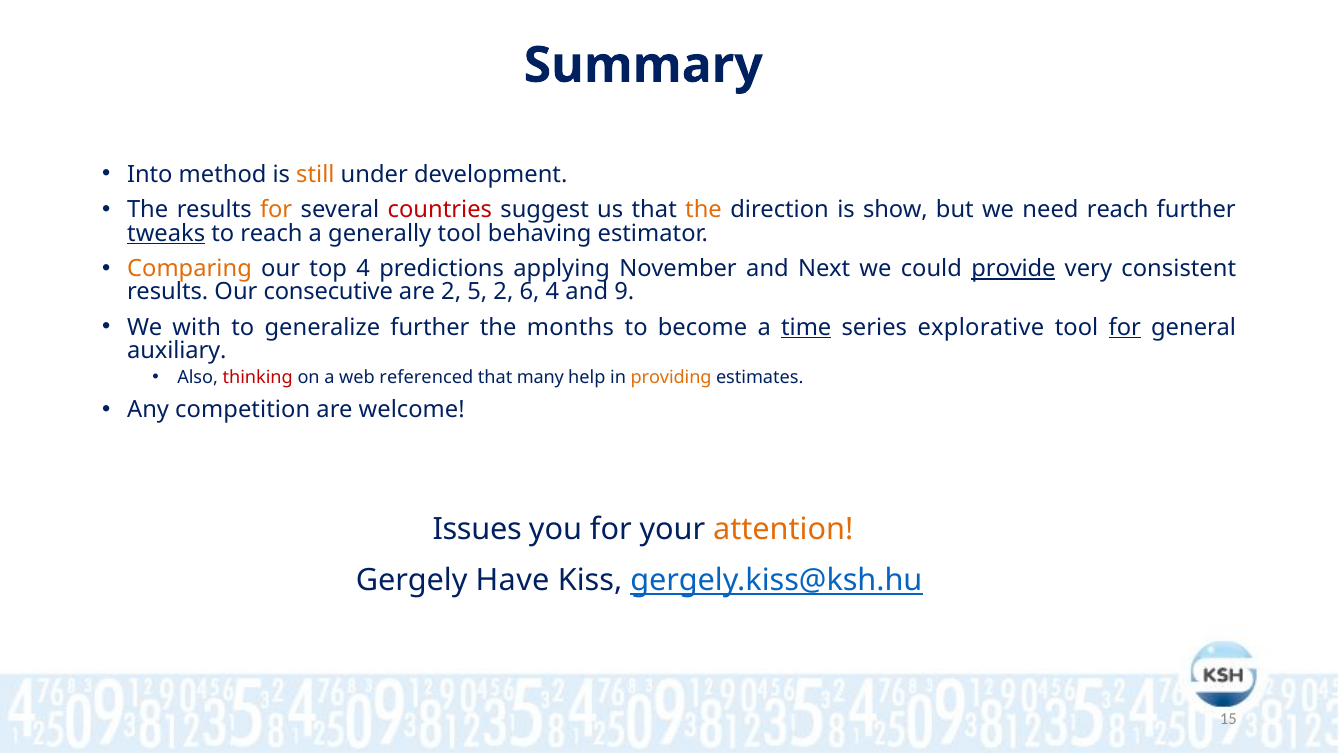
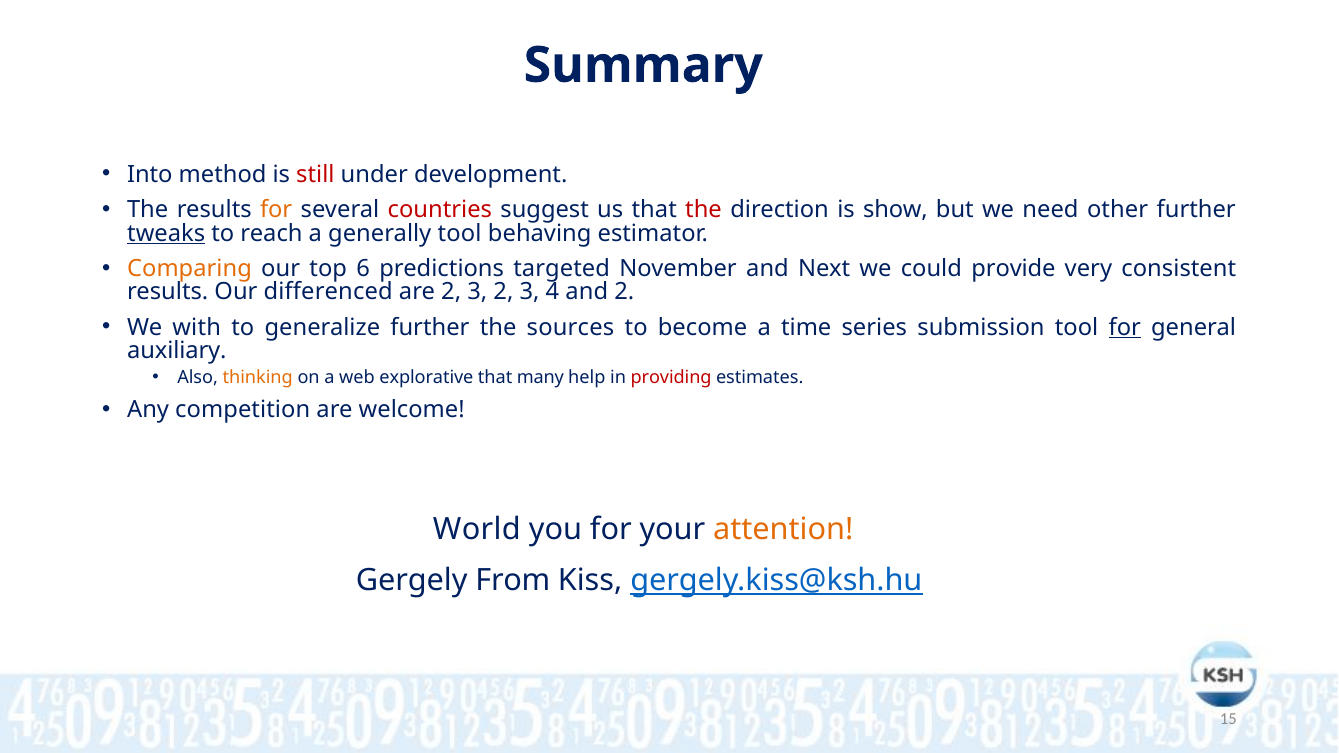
still colour: orange -> red
the at (704, 210) colour: orange -> red
need reach: reach -> other
top 4: 4 -> 6
applying: applying -> targeted
provide underline: present -> none
consecutive: consecutive -> differenced
are 2 5: 5 -> 3
6 at (530, 292): 6 -> 3
and 9: 9 -> 2
months: months -> sources
time underline: present -> none
explorative: explorative -> submission
thinking colour: red -> orange
referenced: referenced -> explorative
providing colour: orange -> red
Issues: Issues -> World
Have: Have -> From
